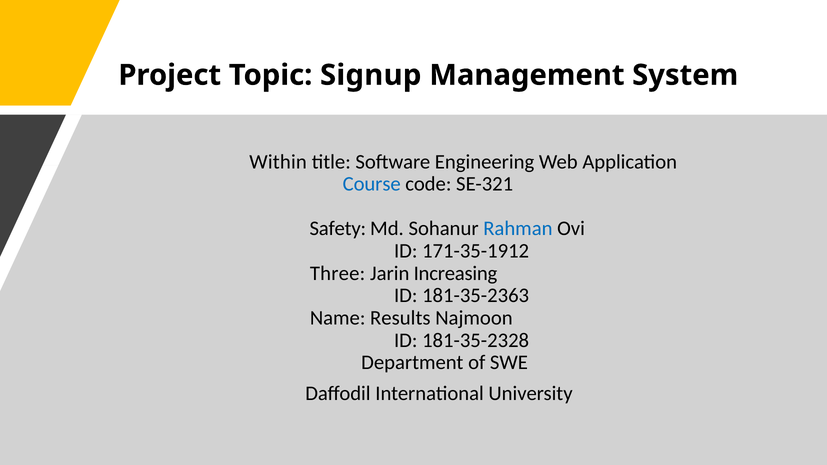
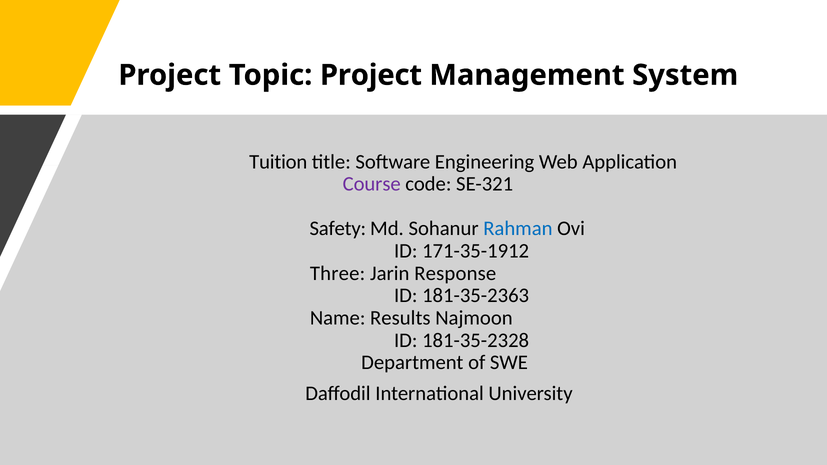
Topic Signup: Signup -> Project
Within: Within -> Tuition
Course colour: blue -> purple
Increasing: Increasing -> Response
